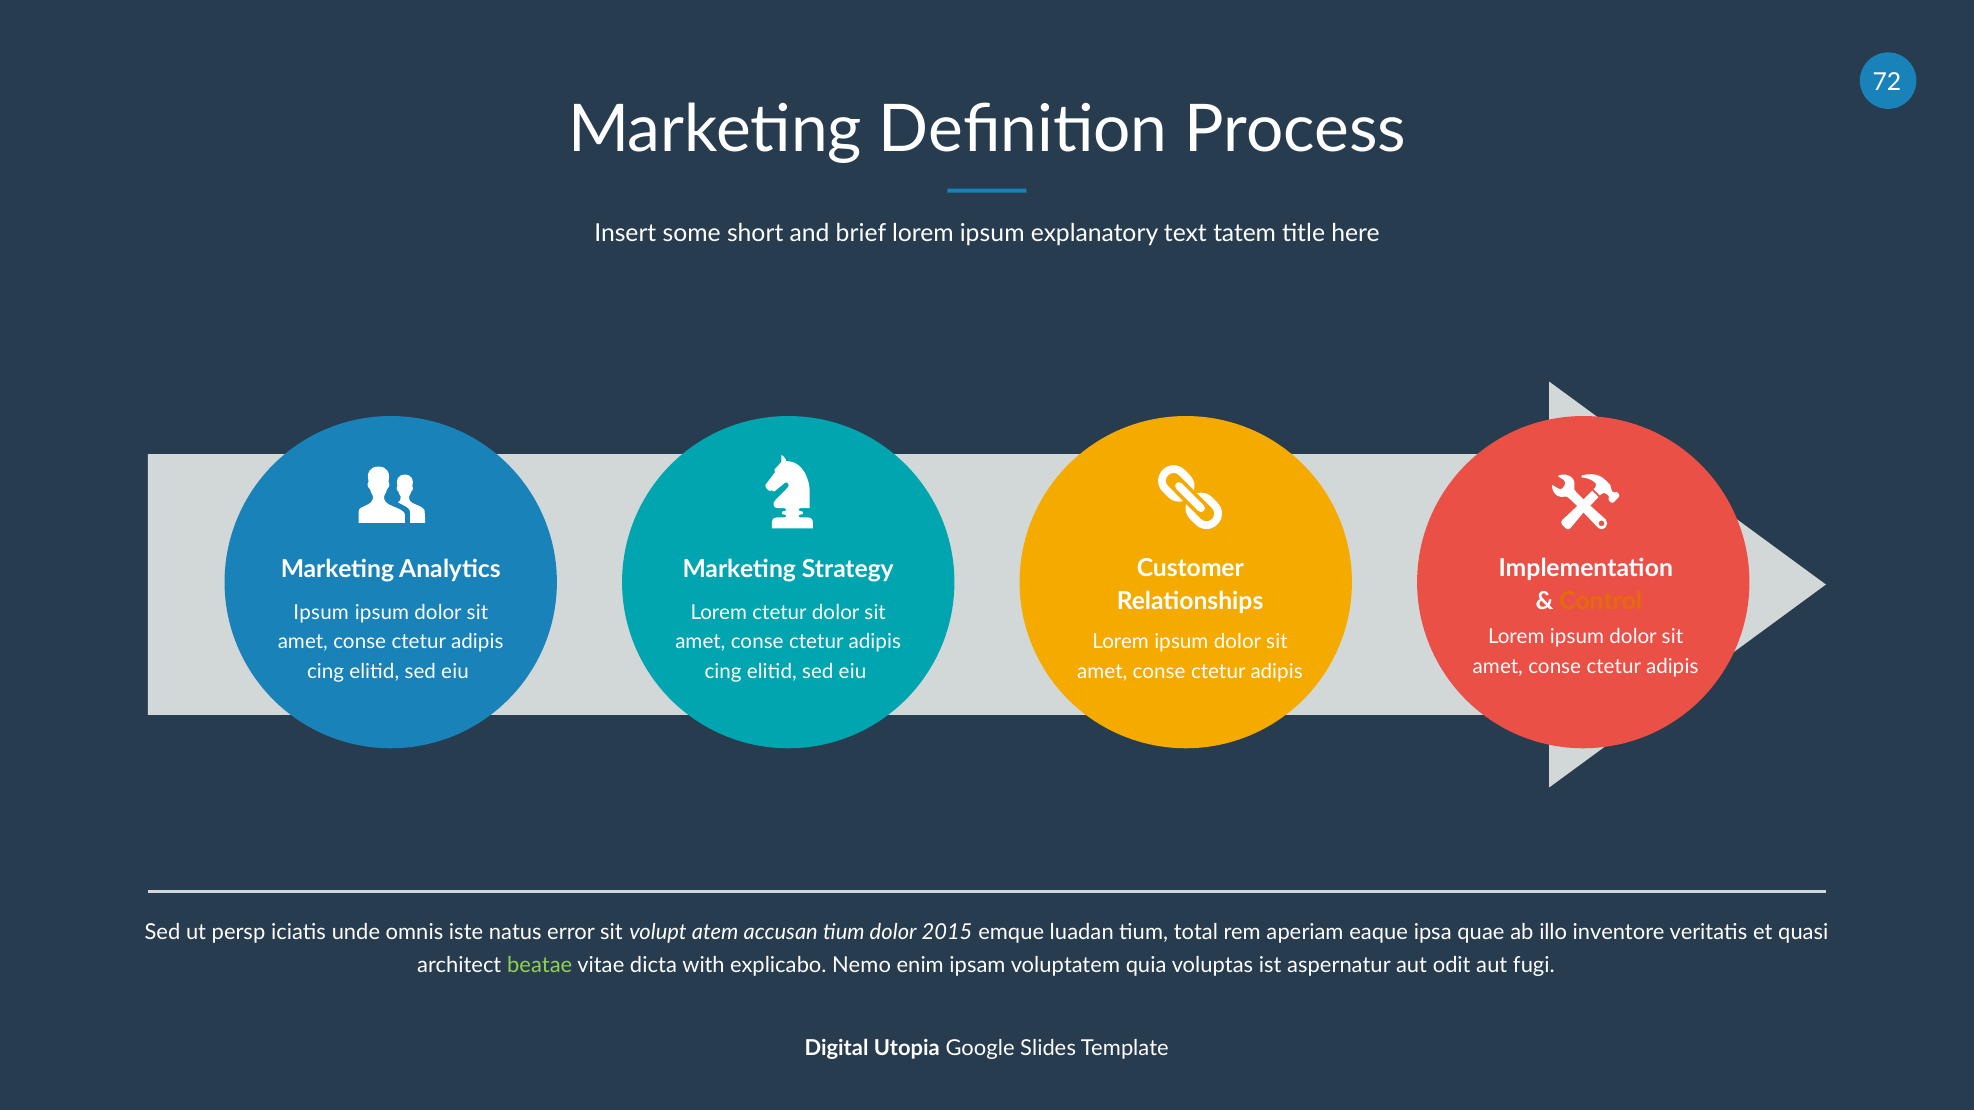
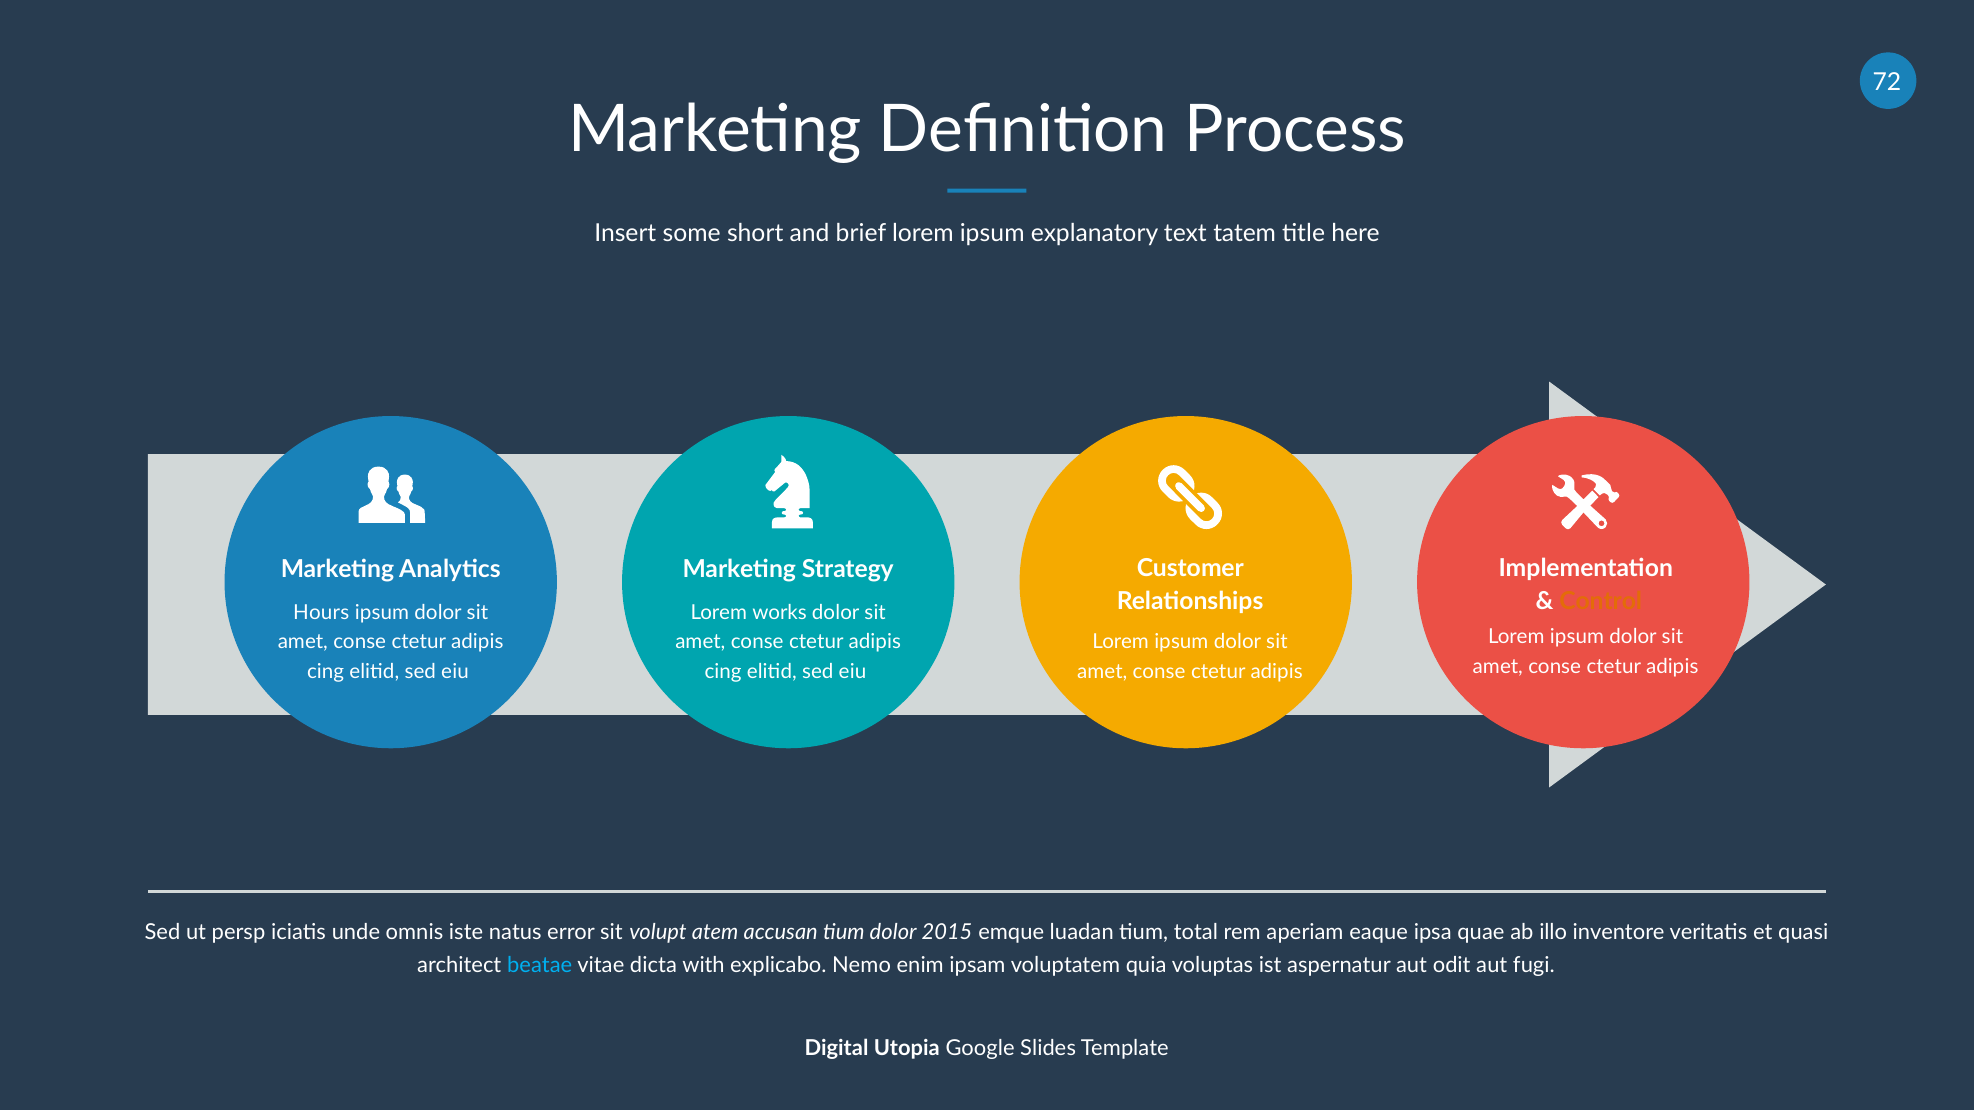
Ipsum at (321, 613): Ipsum -> Hours
Lorem ctetur: ctetur -> works
beatae colour: light green -> light blue
